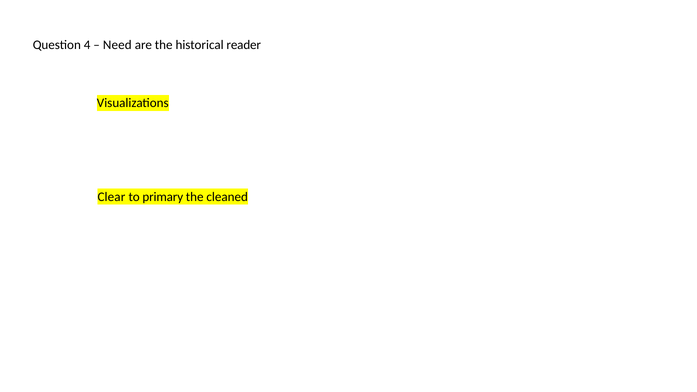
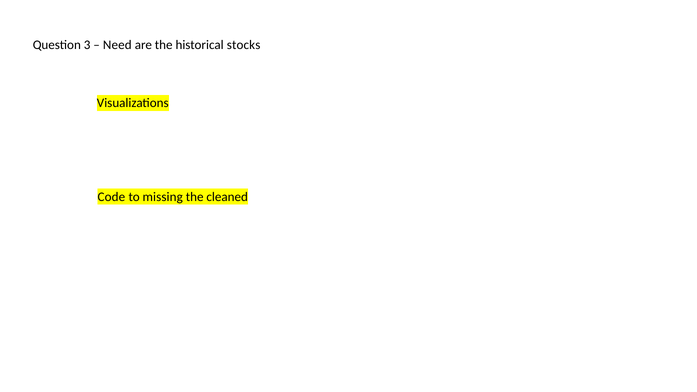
4: 4 -> 3
reader: reader -> stocks
Clear: Clear -> Code
primary: primary -> missing
